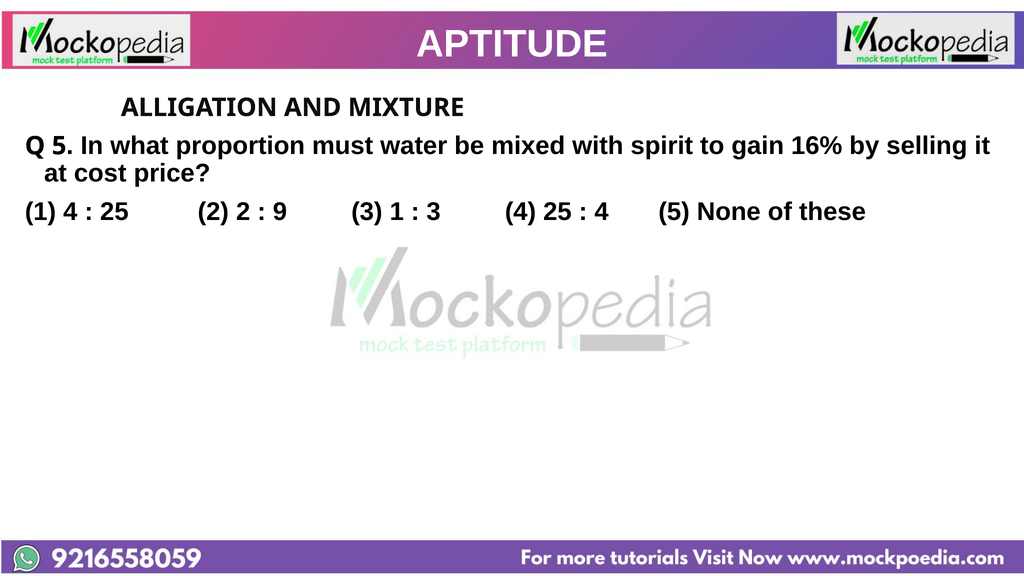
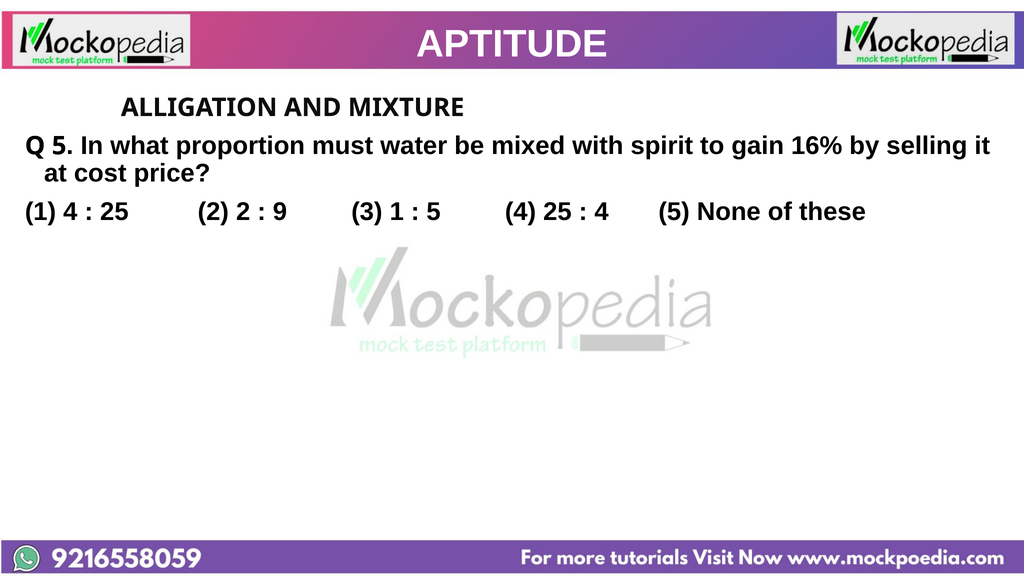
3 at (434, 212): 3 -> 5
